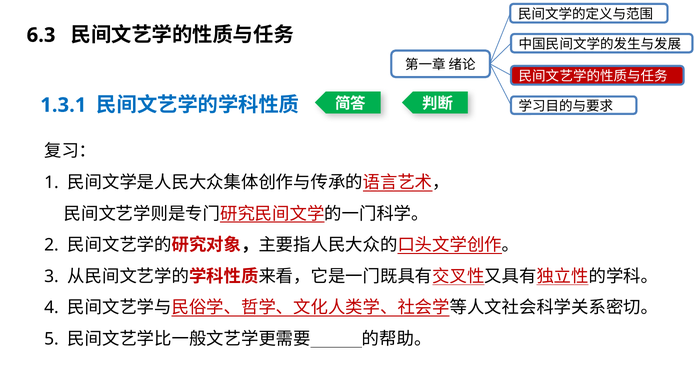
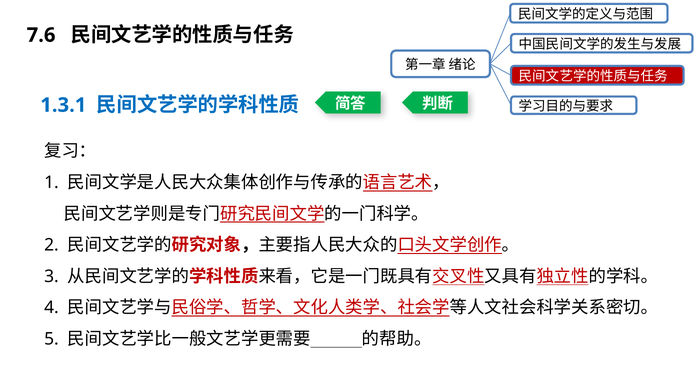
6.3: 6.3 -> 7.6
